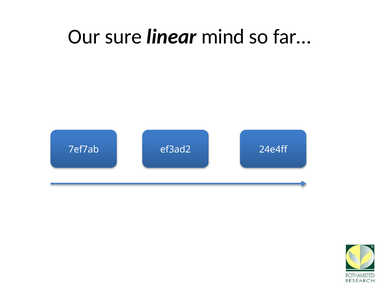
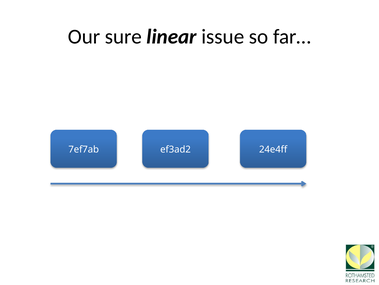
mind: mind -> issue
